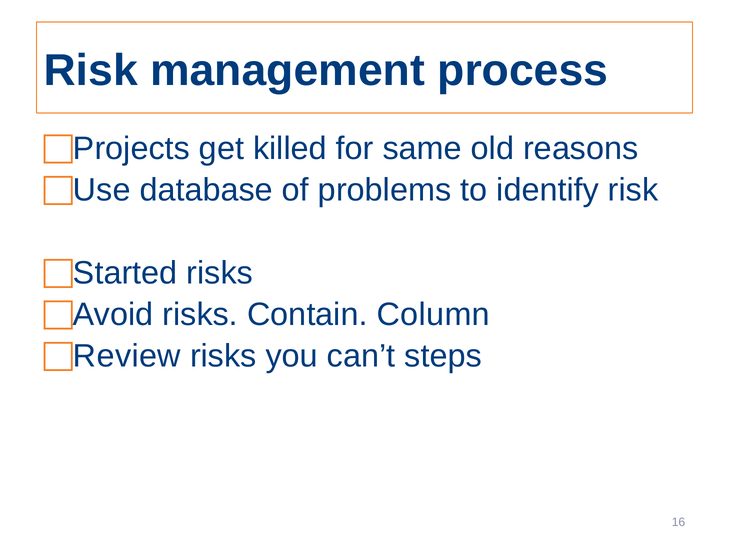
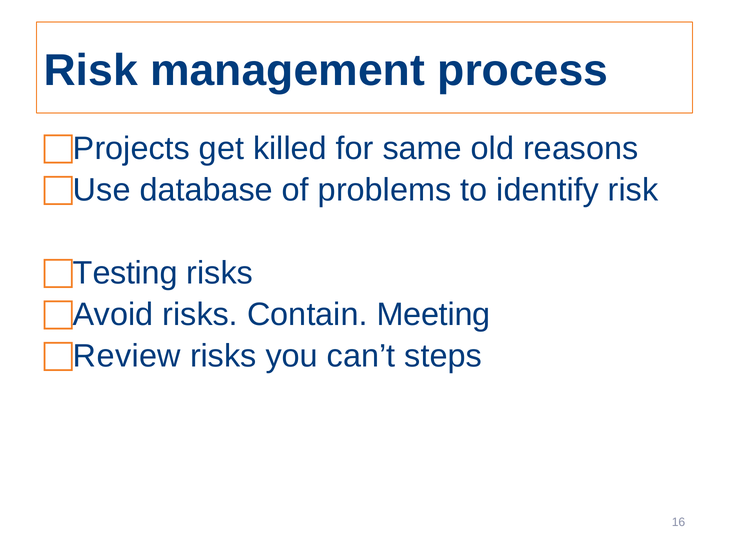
Started: Started -> Testing
Column: Column -> Meeting
